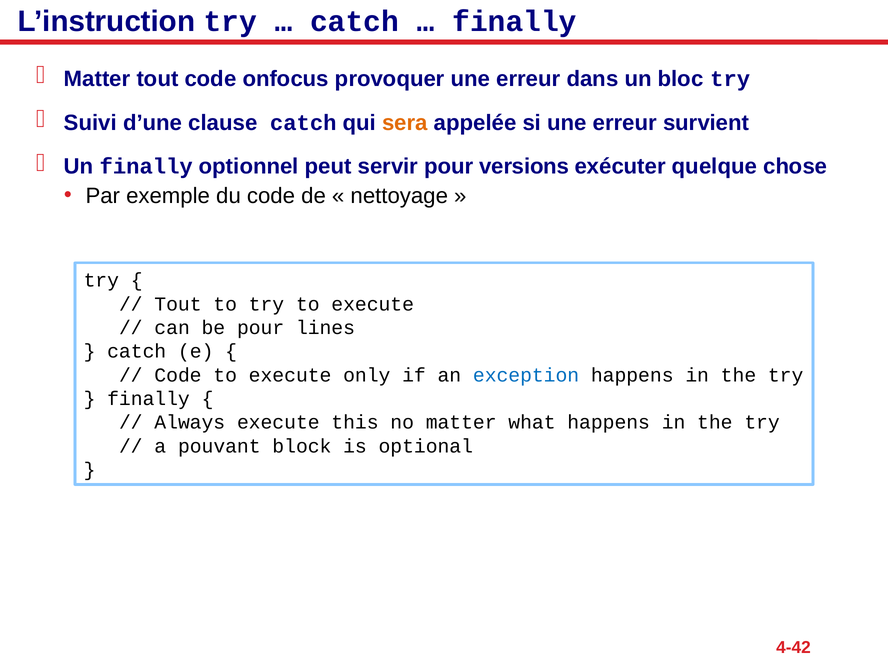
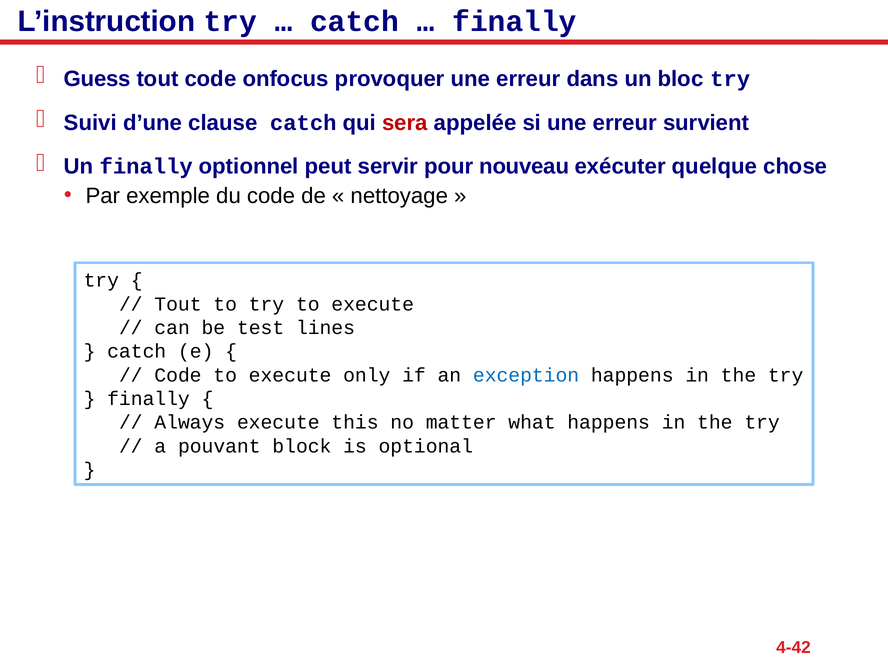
Matter at (97, 79): Matter -> Guess
sera colour: orange -> red
versions: versions -> nouveau
be pour: pour -> test
